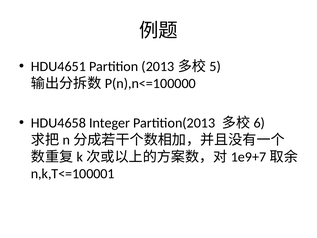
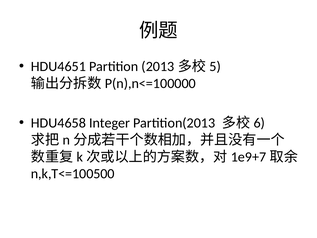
n,k,T<=100001: n,k,T<=100001 -> n,k,T<=100500
